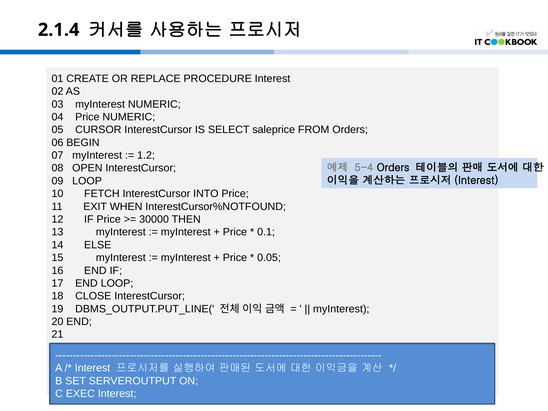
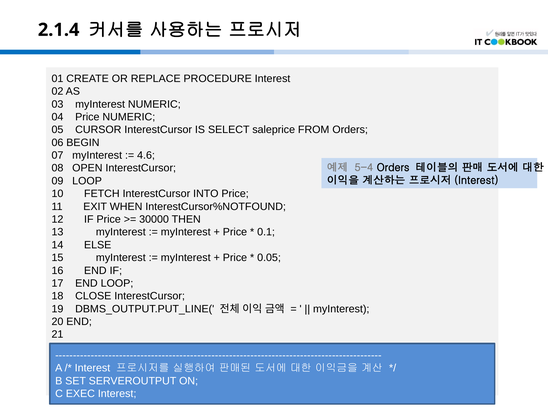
1.2: 1.2 -> 4.6
